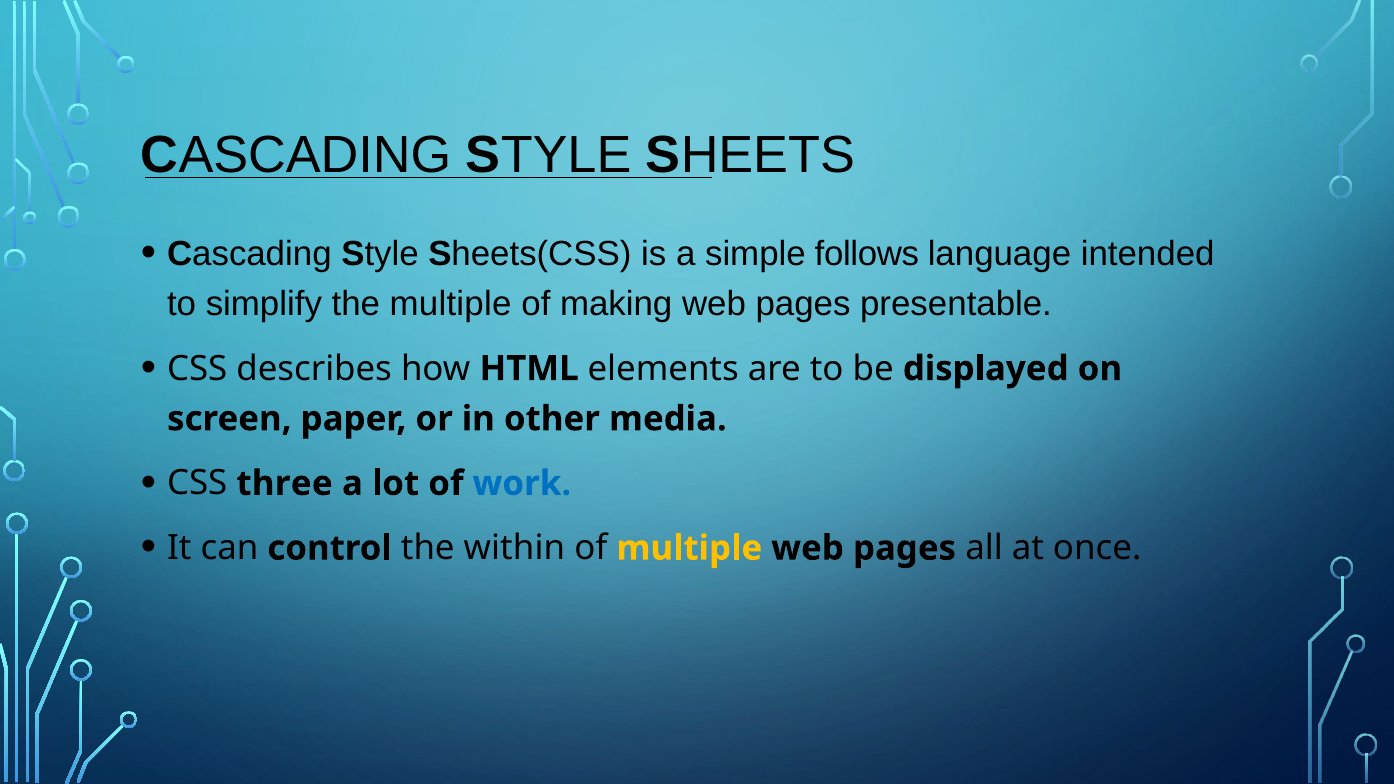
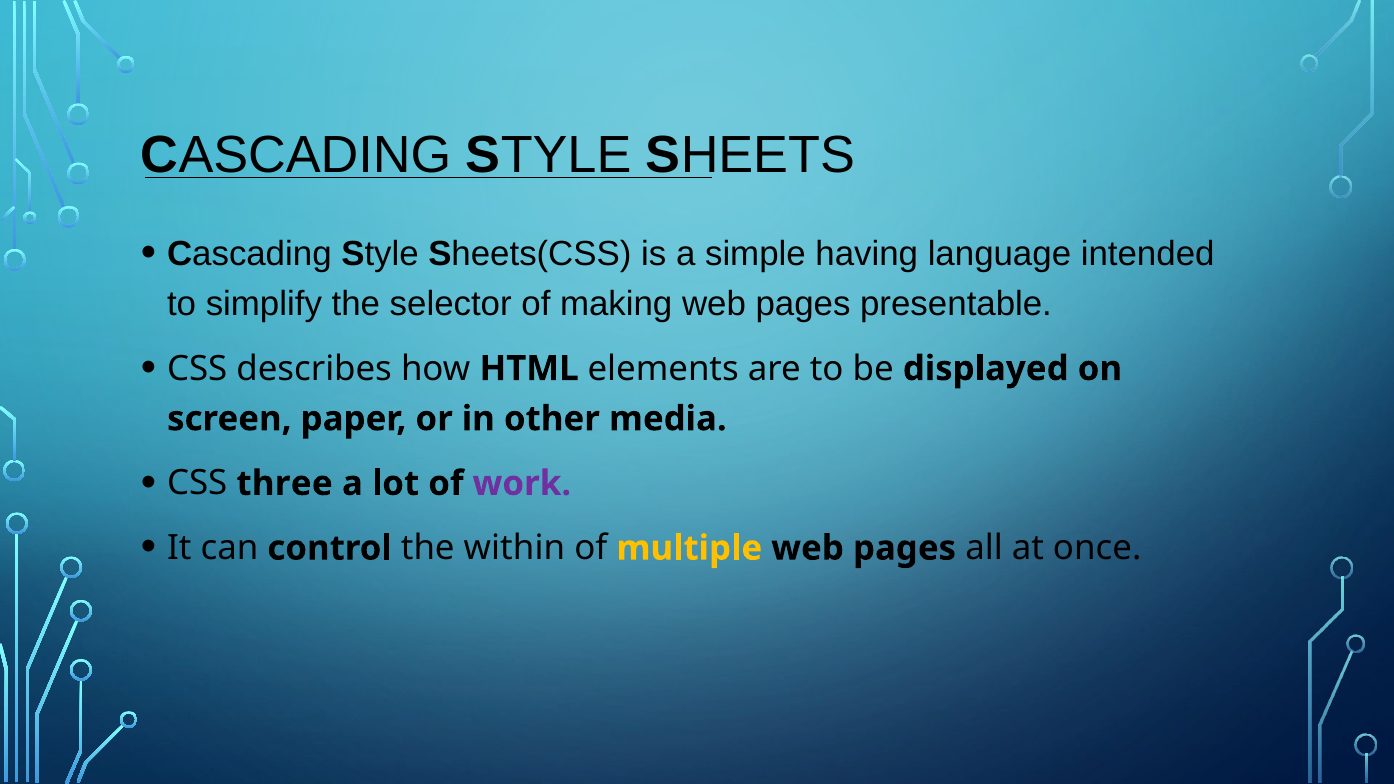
follows: follows -> having
the multiple: multiple -> selector
work colour: blue -> purple
